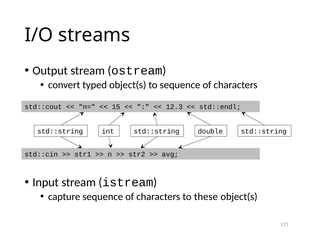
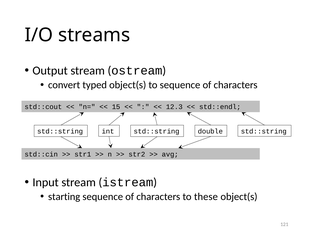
capture: capture -> starting
